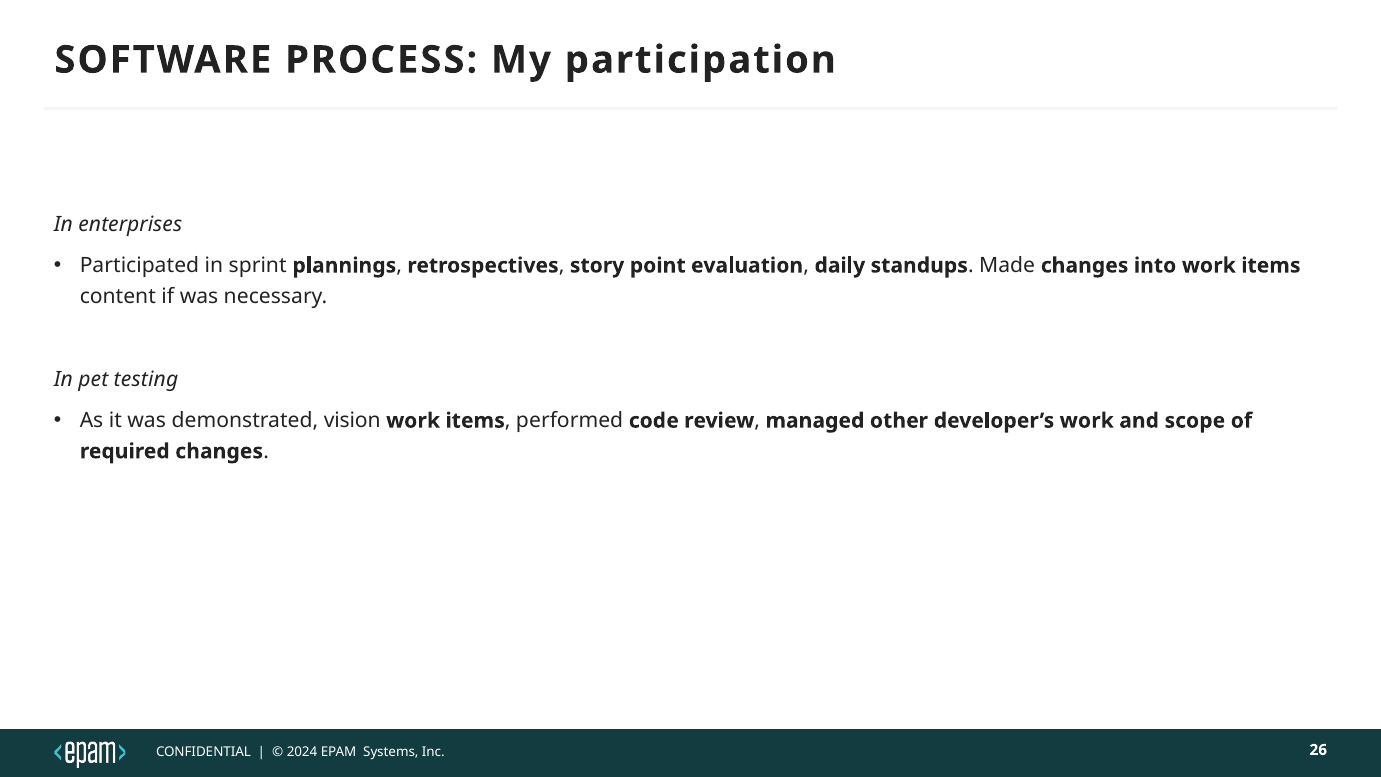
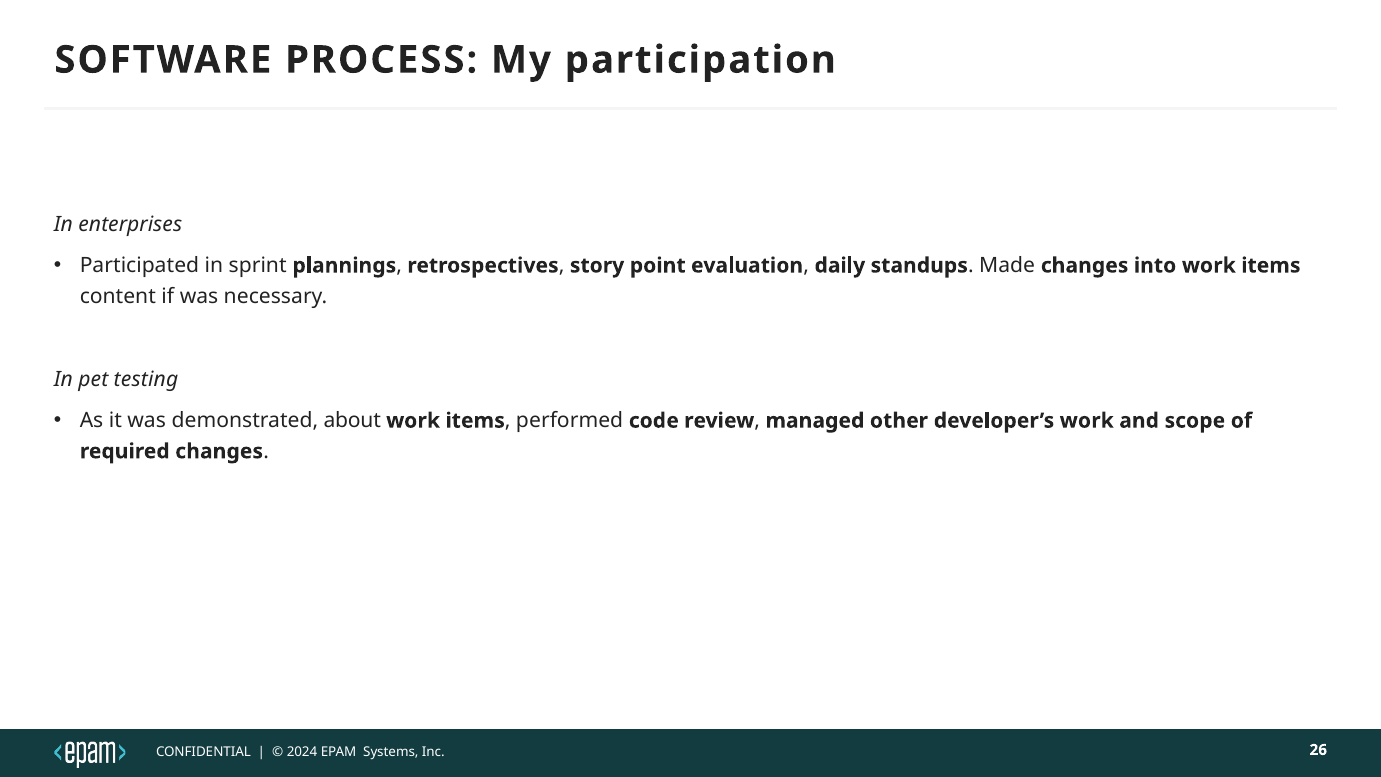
vision: vision -> about
